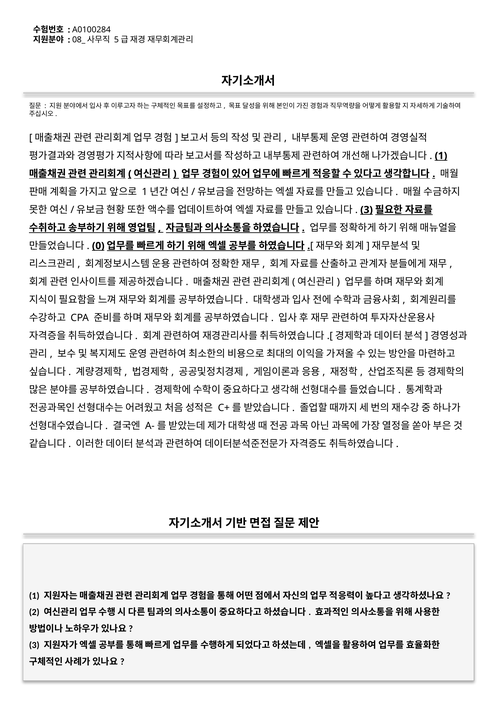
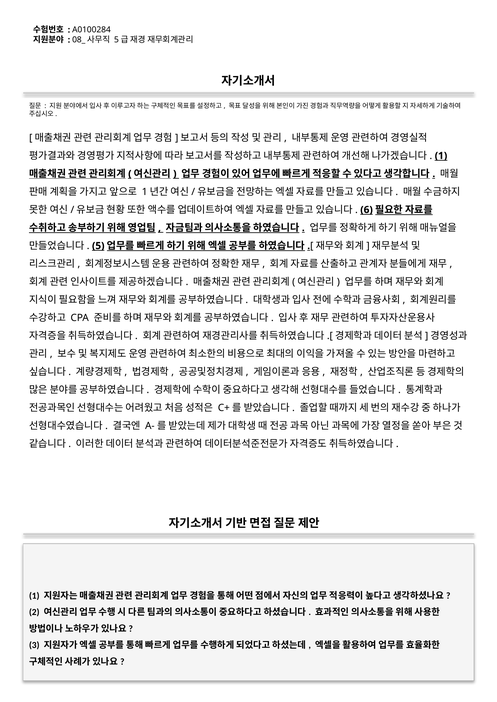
3 at (367, 210): 3 -> 6
0: 0 -> 5
